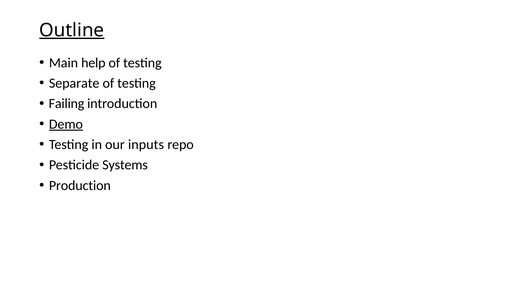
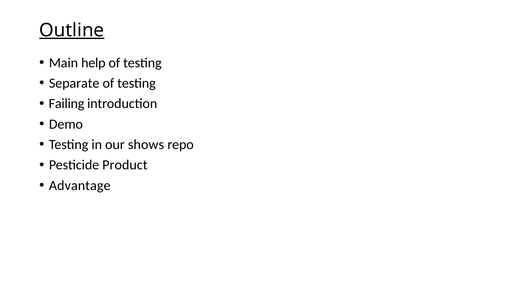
Demo underline: present -> none
inputs: inputs -> shows
Systems: Systems -> Product
Production: Production -> Advantage
